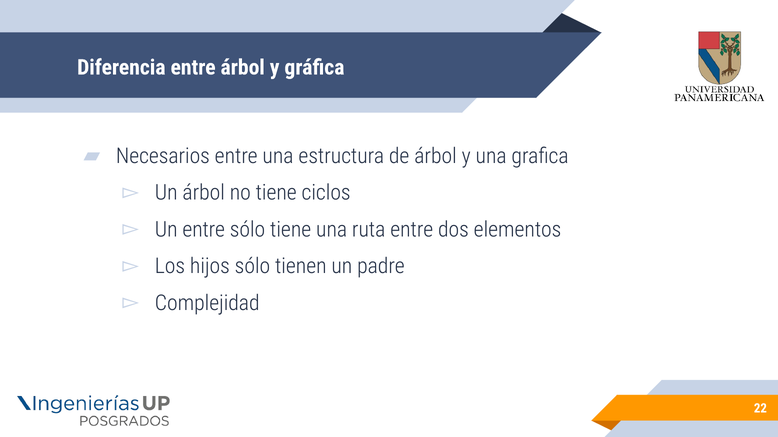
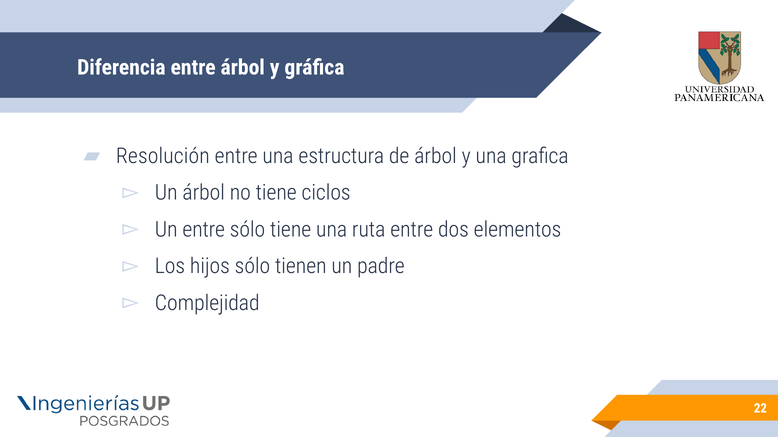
Necesarios: Necesarios -> Resolución
